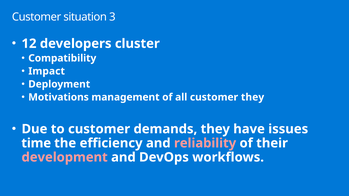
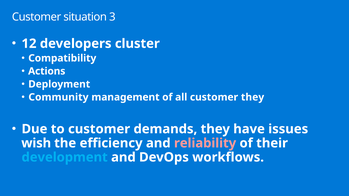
Impact: Impact -> Actions
Motivations: Motivations -> Community
time: time -> wish
development colour: pink -> light blue
